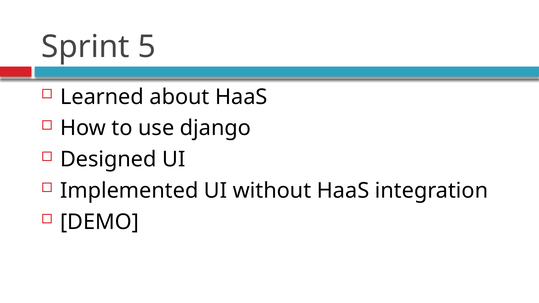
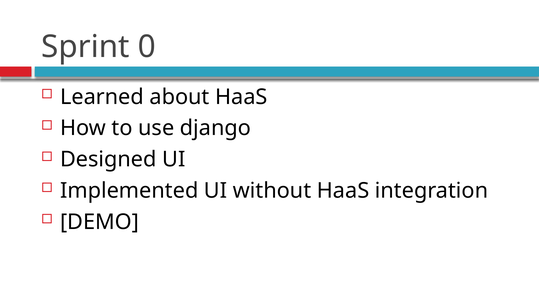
5: 5 -> 0
